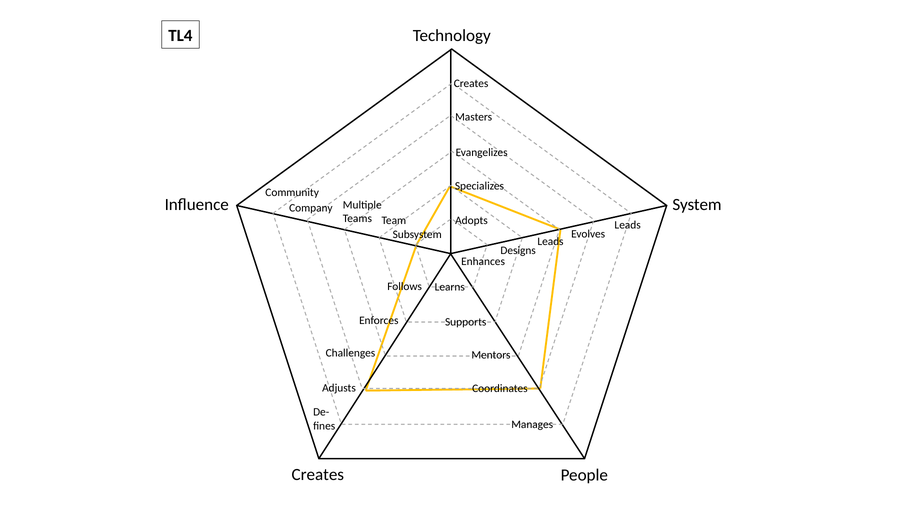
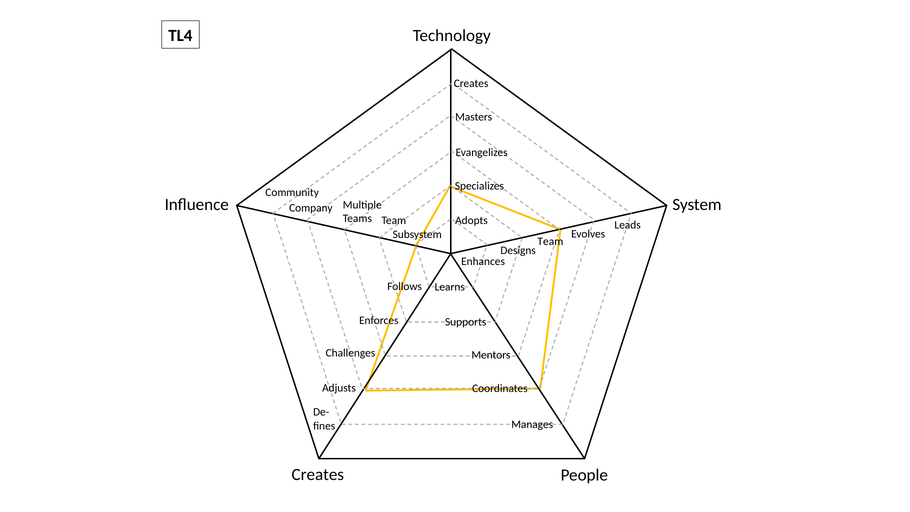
Leads at (550, 242): Leads -> Team
